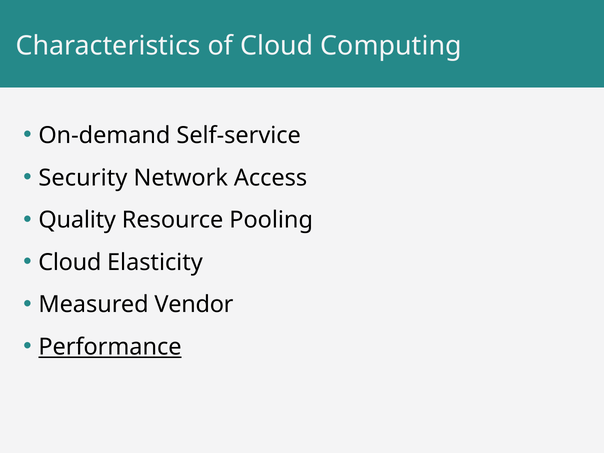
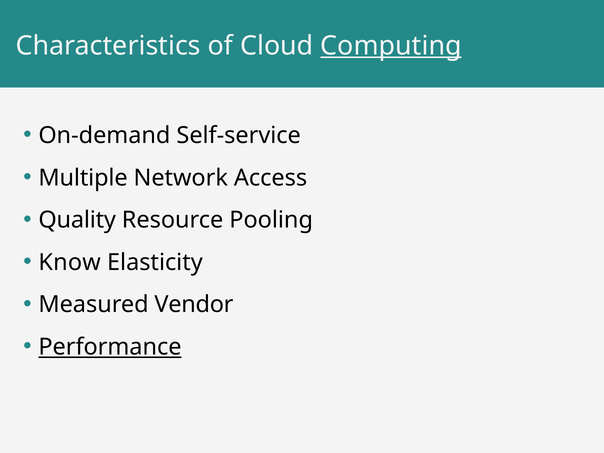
Computing underline: none -> present
Security: Security -> Multiple
Cloud at (70, 262): Cloud -> Know
